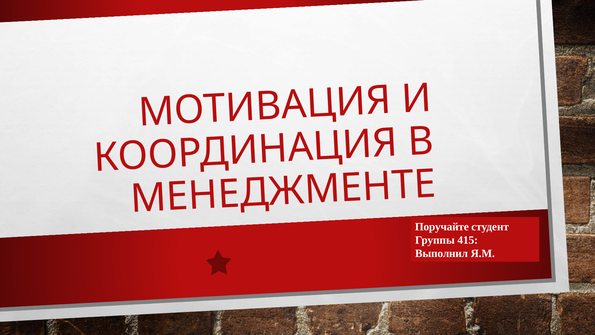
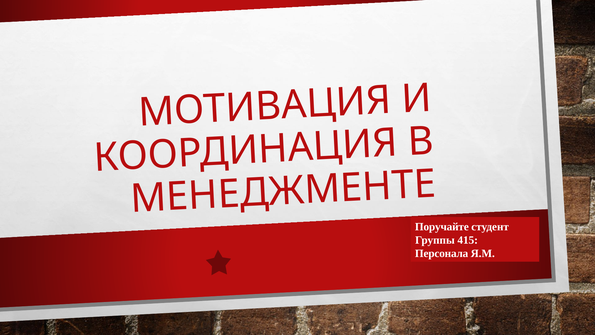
Выполнил: Выполнил -> Персонала
